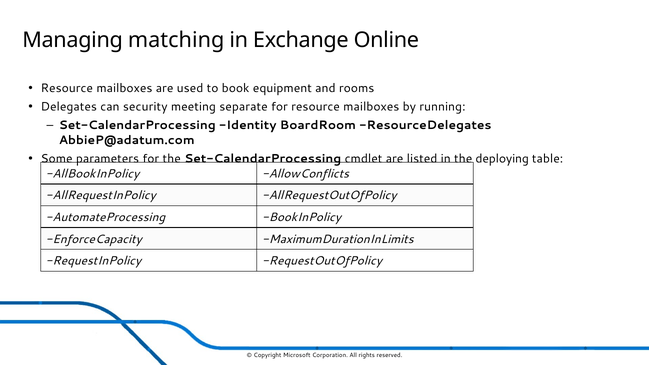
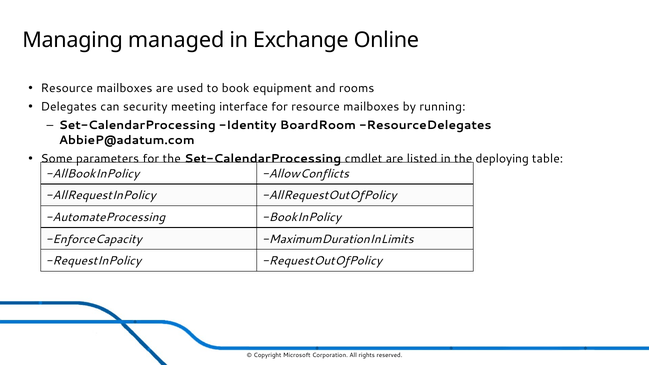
matching: matching -> managed
separate: separate -> interface
